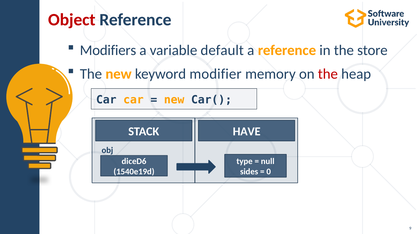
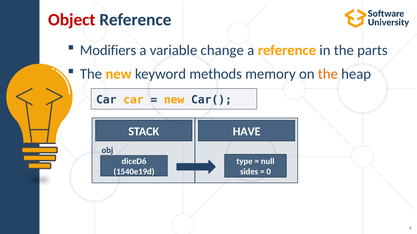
default: default -> change
store: store -> parts
modifier: modifier -> methods
the at (328, 74) colour: red -> orange
